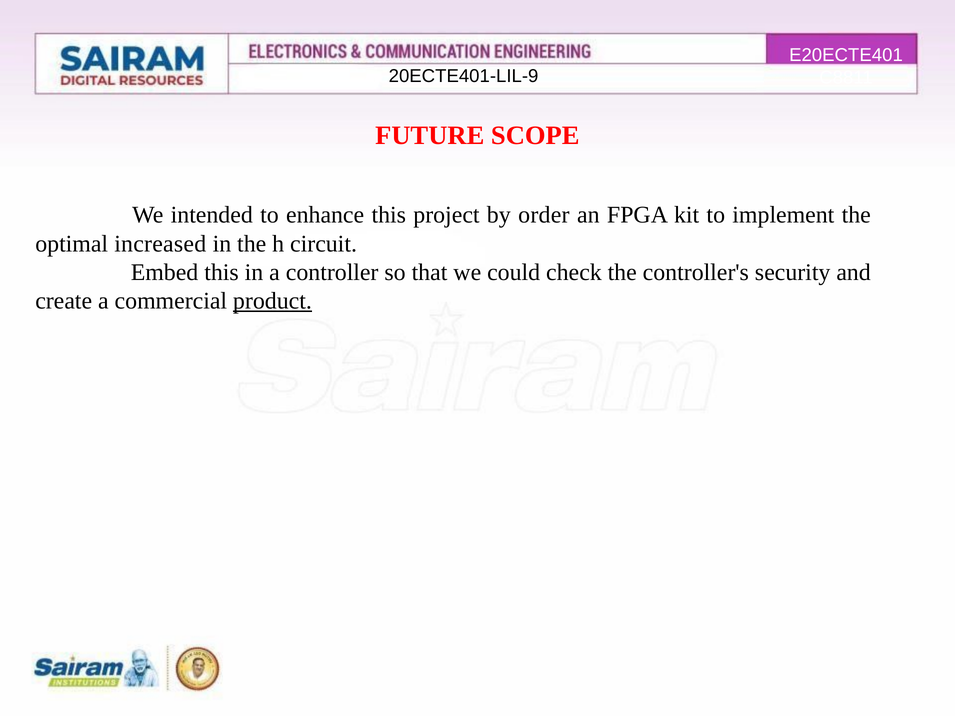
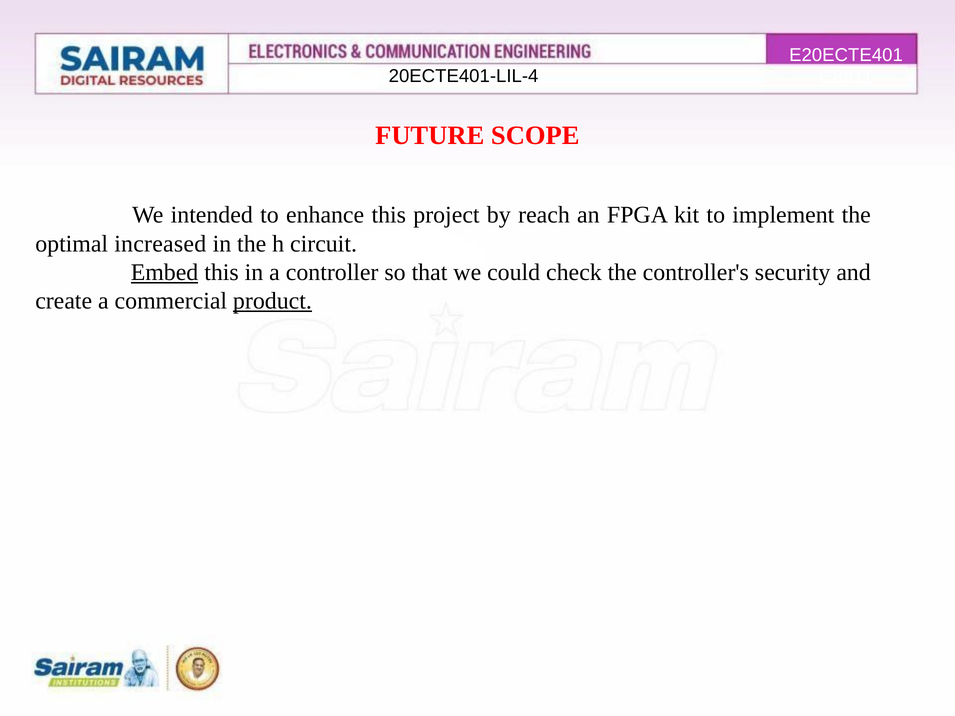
20ECTE401-LIL-9: 20ECTE401-LIL-9 -> 20ECTE401-LIL-4
order: order -> reach
Embed underline: none -> present
